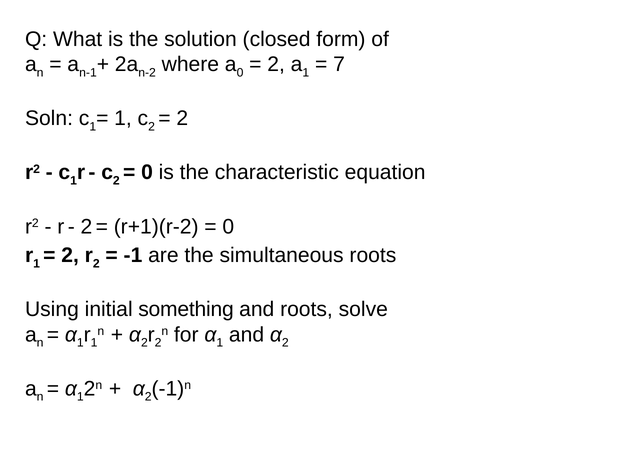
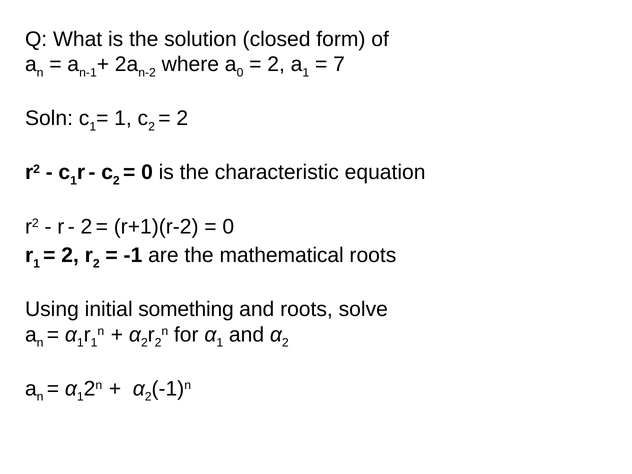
simultaneous: simultaneous -> mathematical
